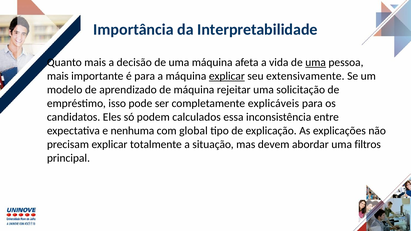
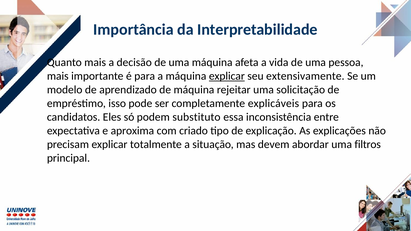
uma at (316, 62) underline: present -> none
calculados: calculados -> substituto
nenhuma: nenhuma -> aproxima
global: global -> criado
